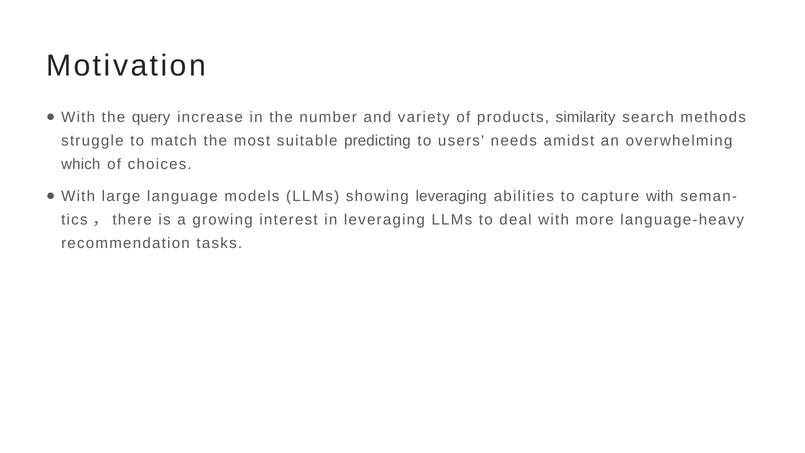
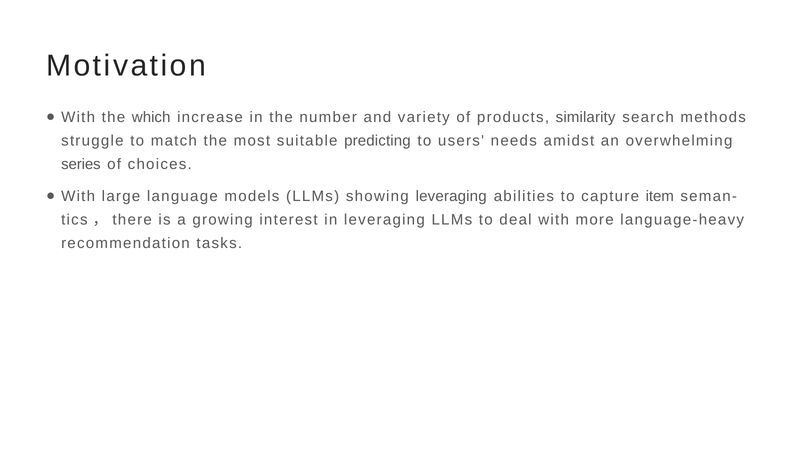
query: query -> which
which: which -> series
capture with: with -> item
